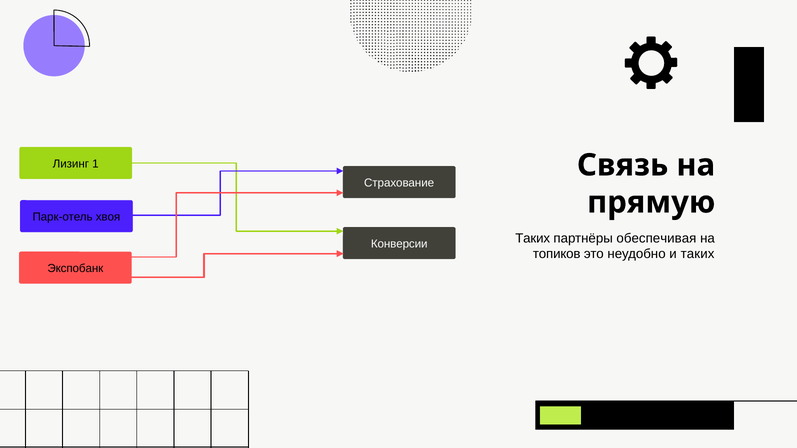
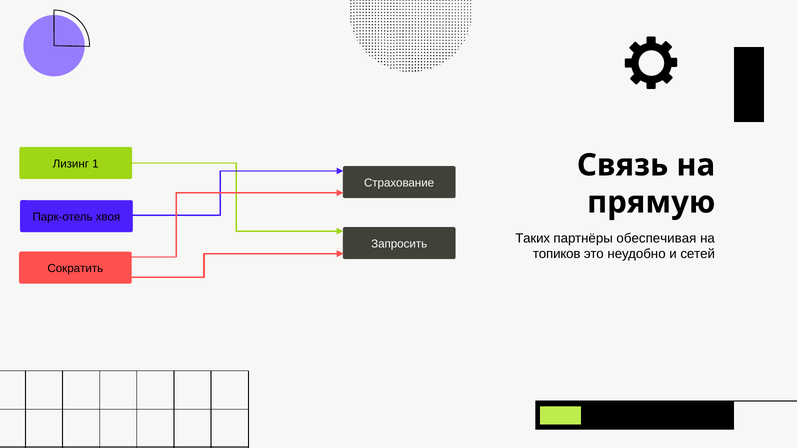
Конверсии: Конверсии -> Запросить
и таких: таких -> сетей
Экспобанк: Экспобанк -> Сократить
